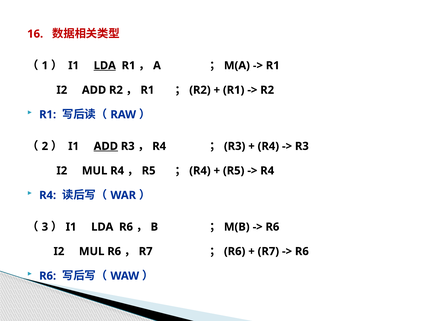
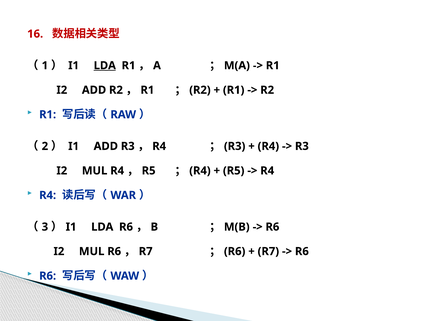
ADD at (106, 146) underline: present -> none
